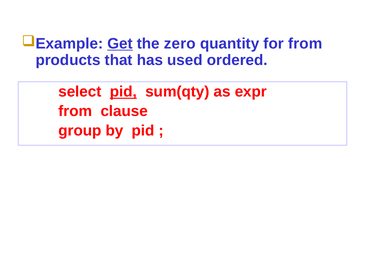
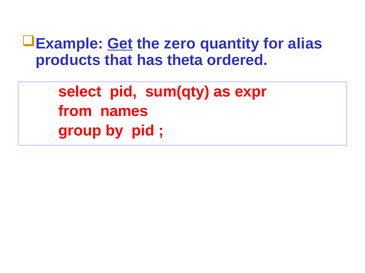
for from: from -> alias
used: used -> theta
pid at (123, 92) underline: present -> none
clause: clause -> names
